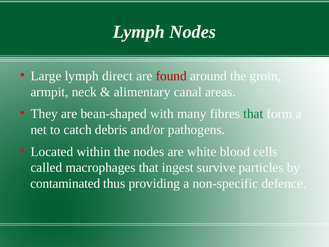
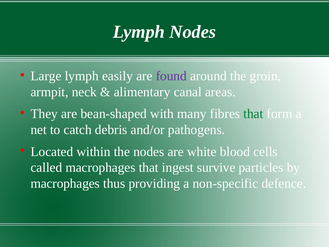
direct: direct -> easily
found colour: red -> purple
contaminated at (65, 183): contaminated -> macrophages
